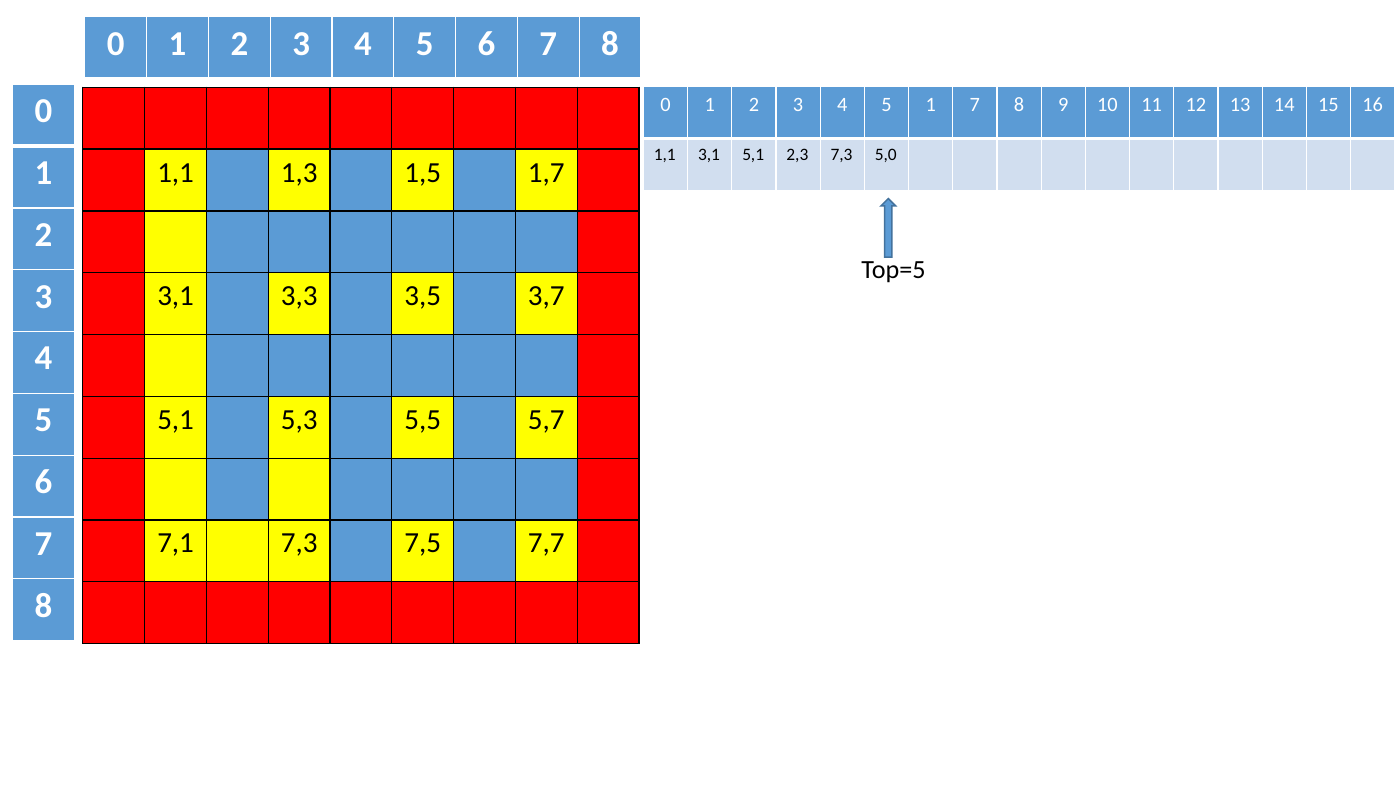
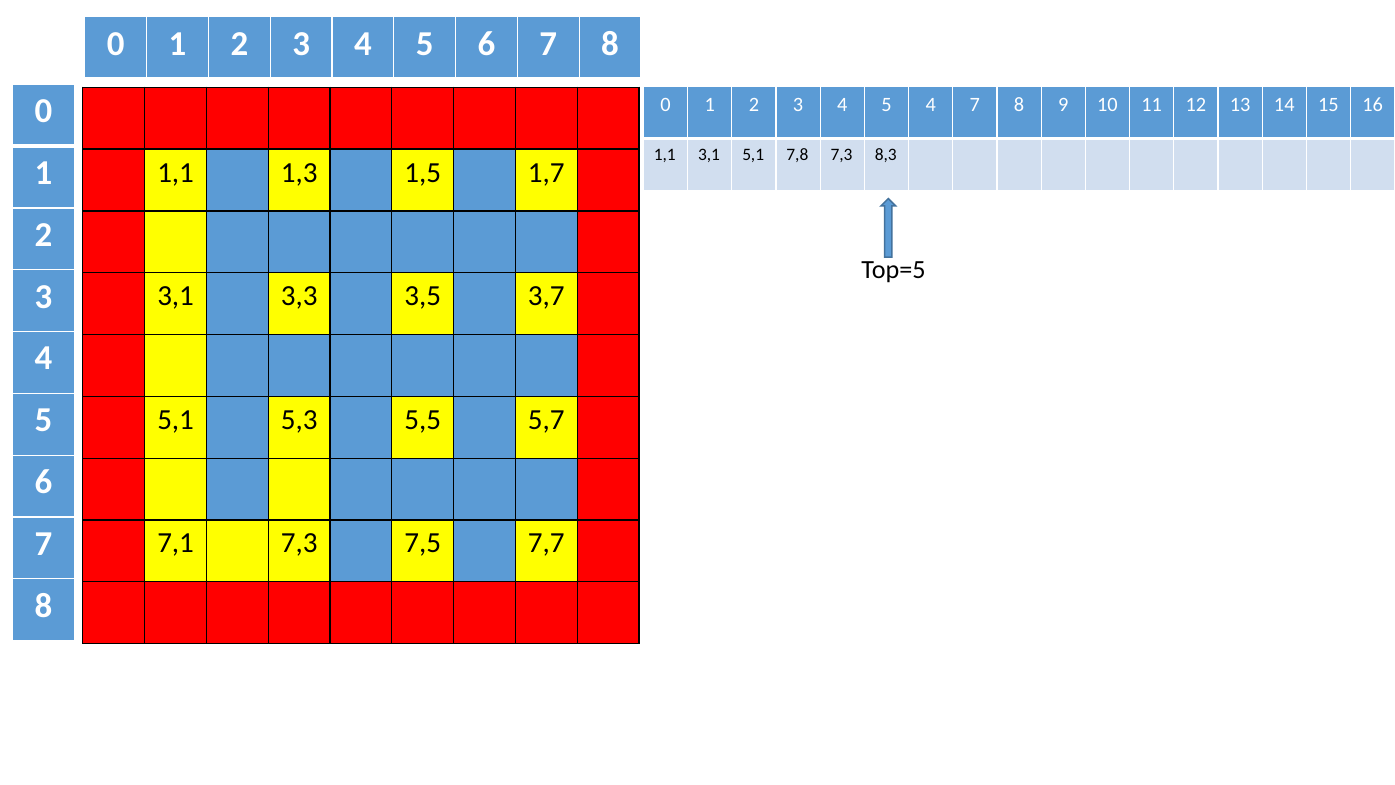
5 1: 1 -> 4
2,3: 2,3 -> 7,8
5,0: 5,0 -> 8,3
